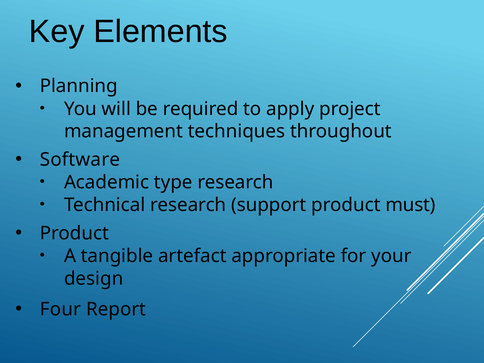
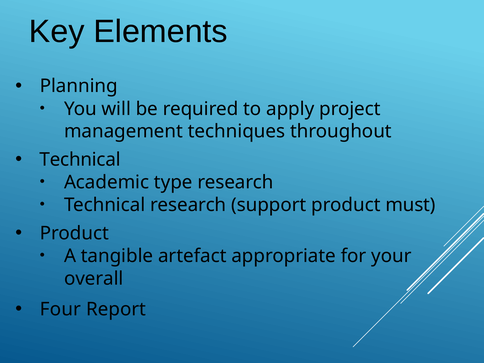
Software at (80, 160): Software -> Technical
design: design -> overall
